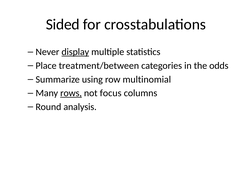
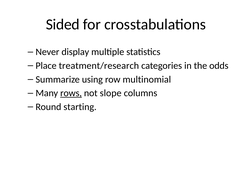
display underline: present -> none
treatment/between: treatment/between -> treatment/research
focus: focus -> slope
analysis: analysis -> starting
